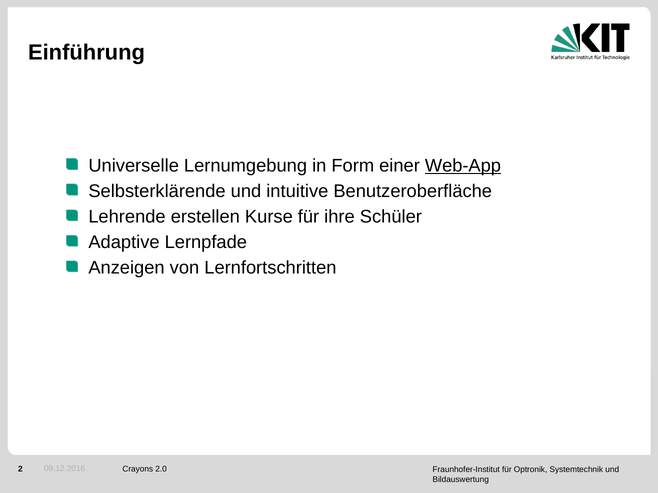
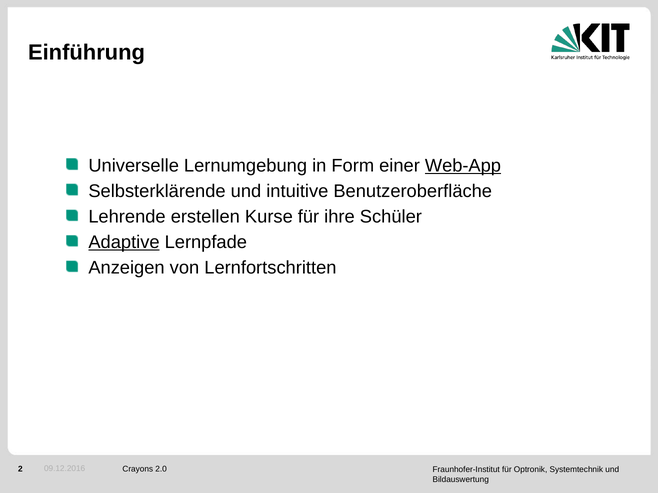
Adaptive underline: none -> present
